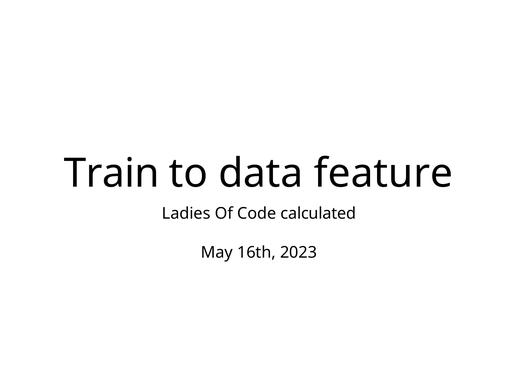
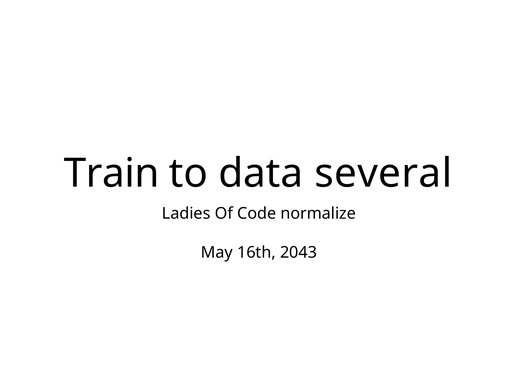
feature: feature -> several
calculated: calculated -> normalize
2023: 2023 -> 2043
